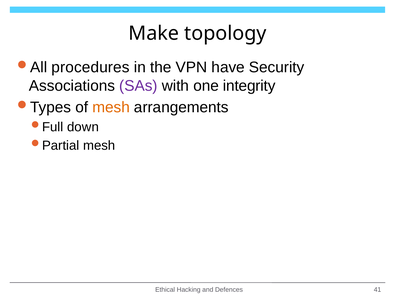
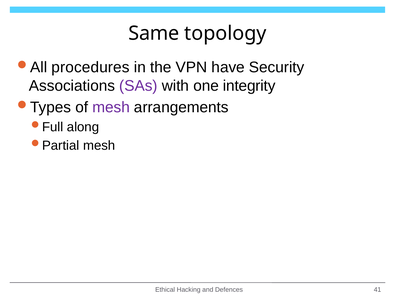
Make: Make -> Same
mesh at (111, 107) colour: orange -> purple
down: down -> along
